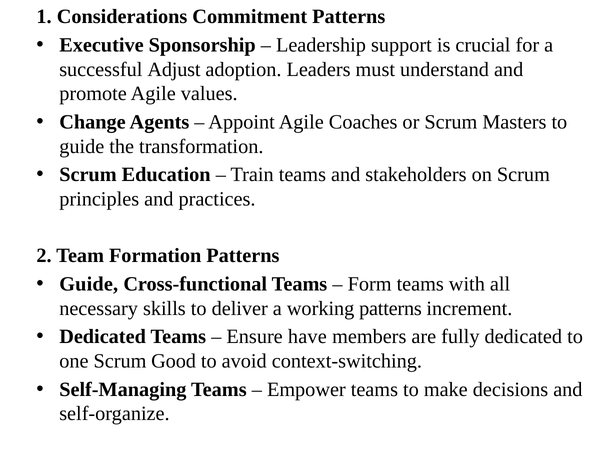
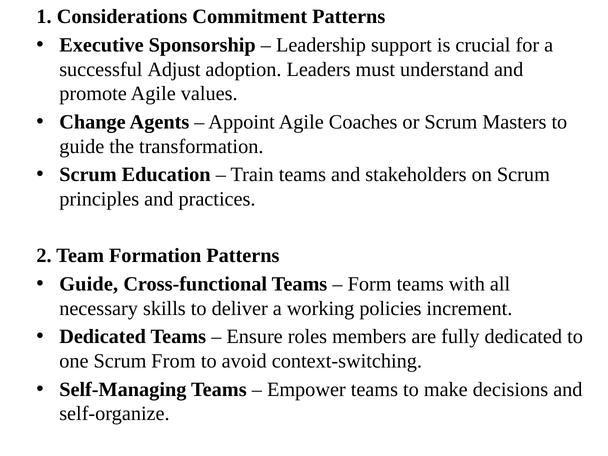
working patterns: patterns -> policies
have: have -> roles
Good: Good -> From
